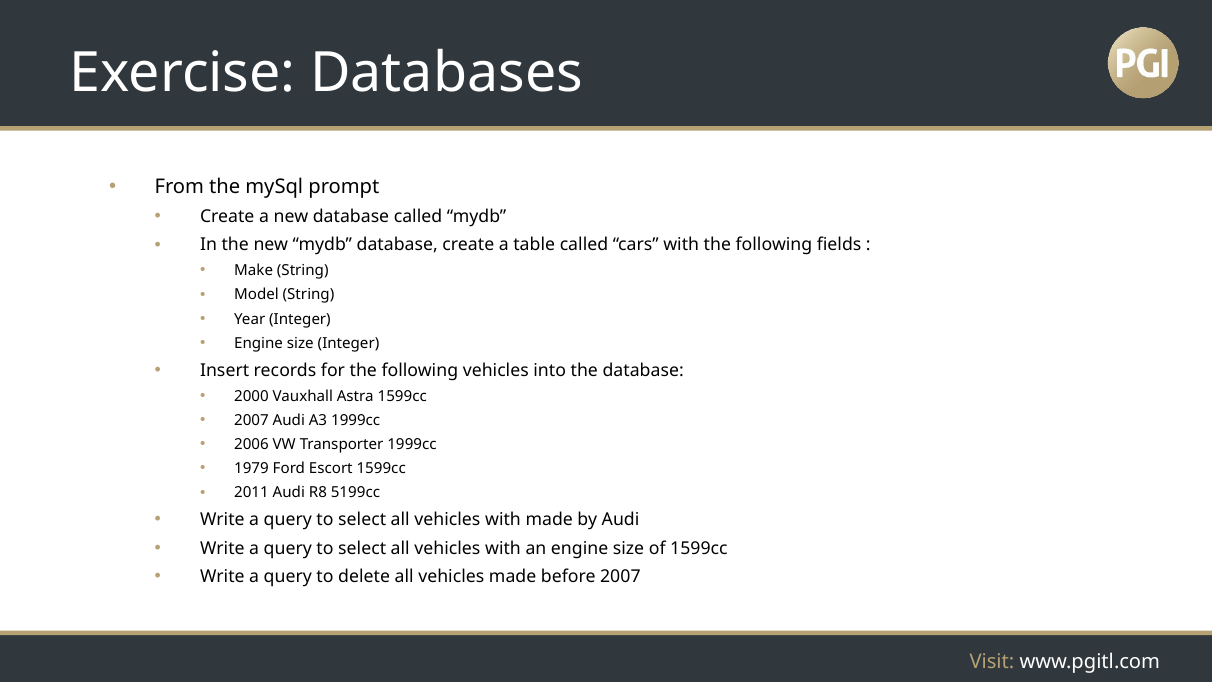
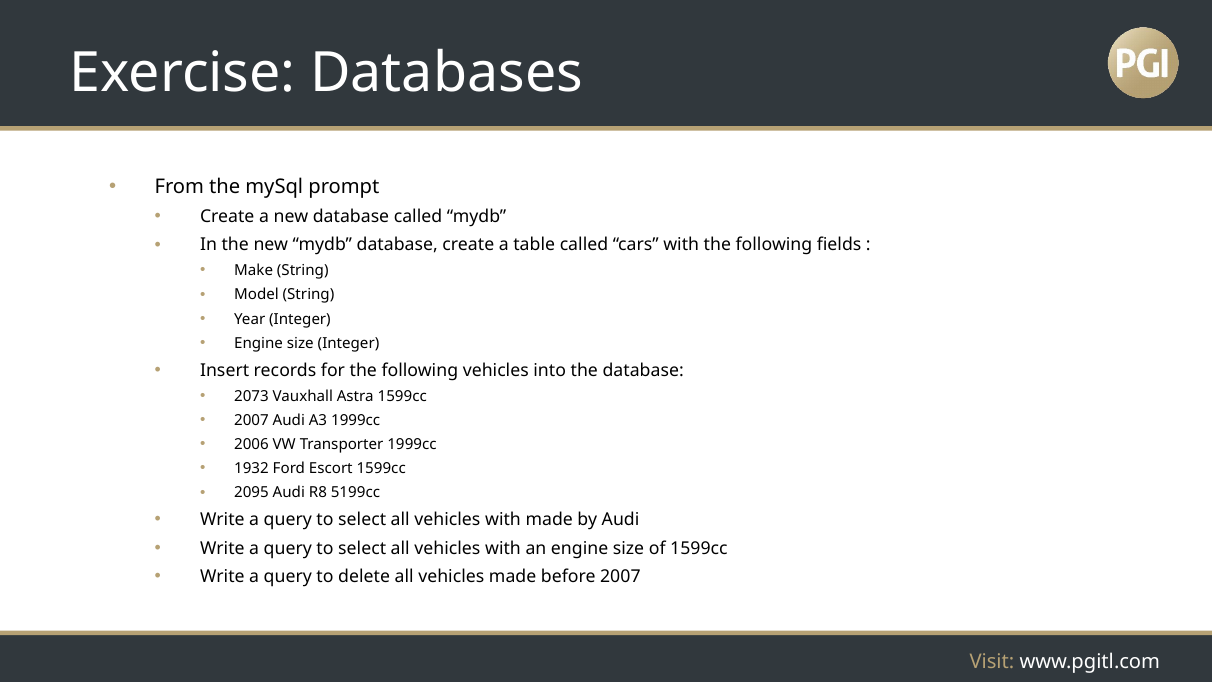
2000: 2000 -> 2073
1979: 1979 -> 1932
2011: 2011 -> 2095
